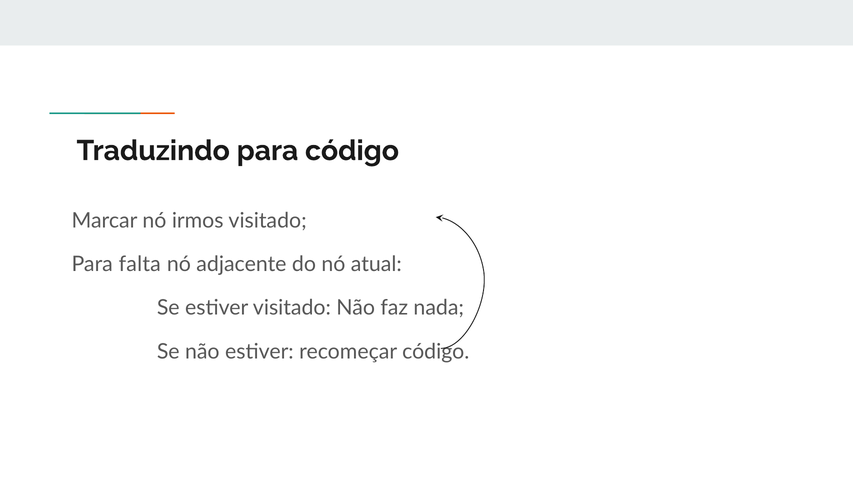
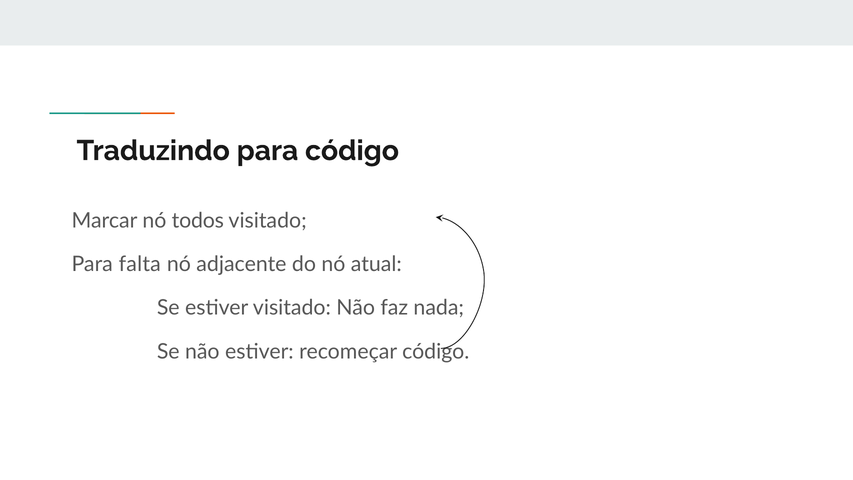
irmos: irmos -> todos
